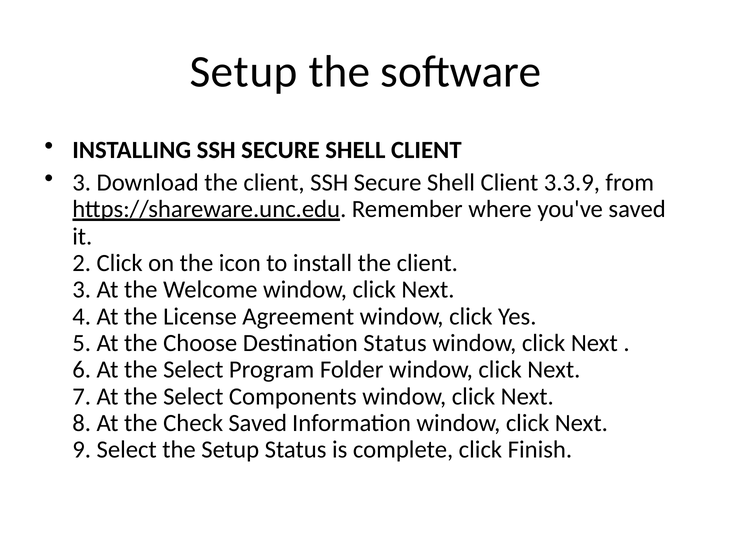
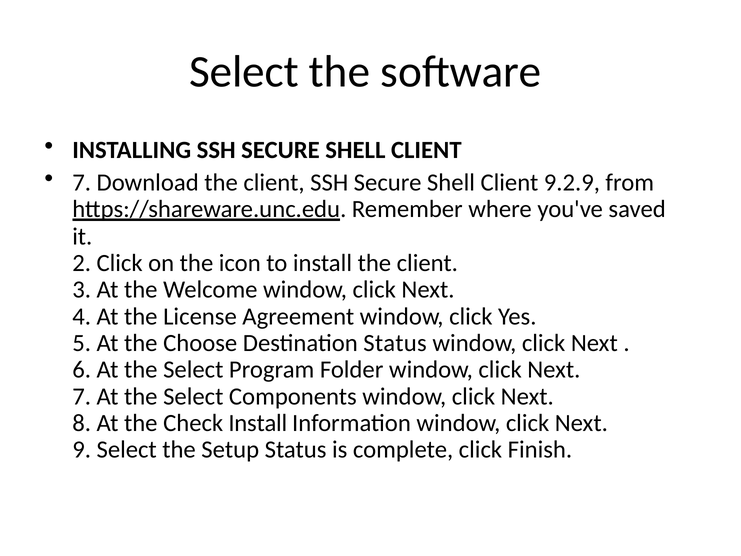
Setup at (244, 72): Setup -> Select
3 at (82, 183): 3 -> 7
3.3.9: 3.3.9 -> 9.2.9
Check Saved: Saved -> Install
